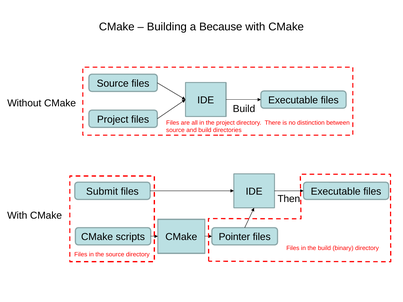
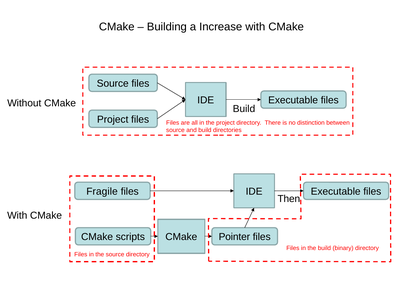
Because: Because -> Increase
Submit: Submit -> Fragile
